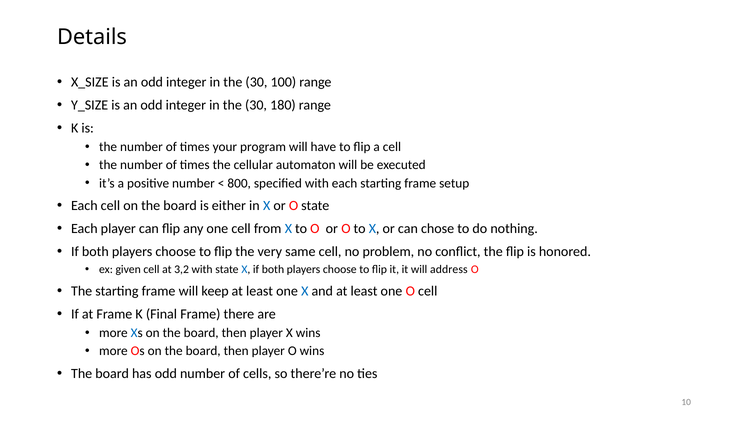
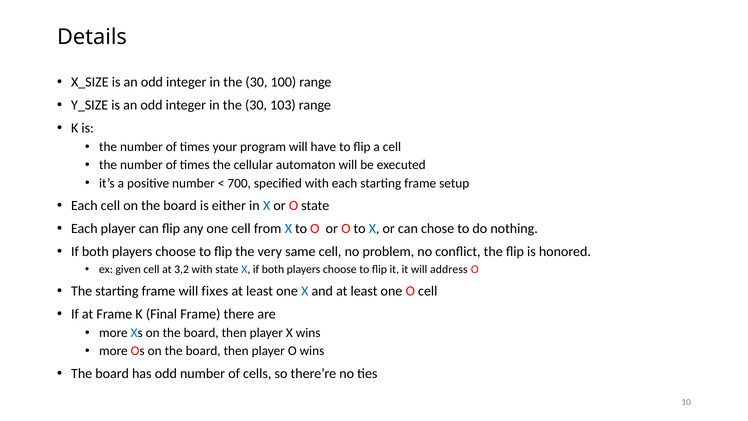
180: 180 -> 103
800: 800 -> 700
keep: keep -> fixes
